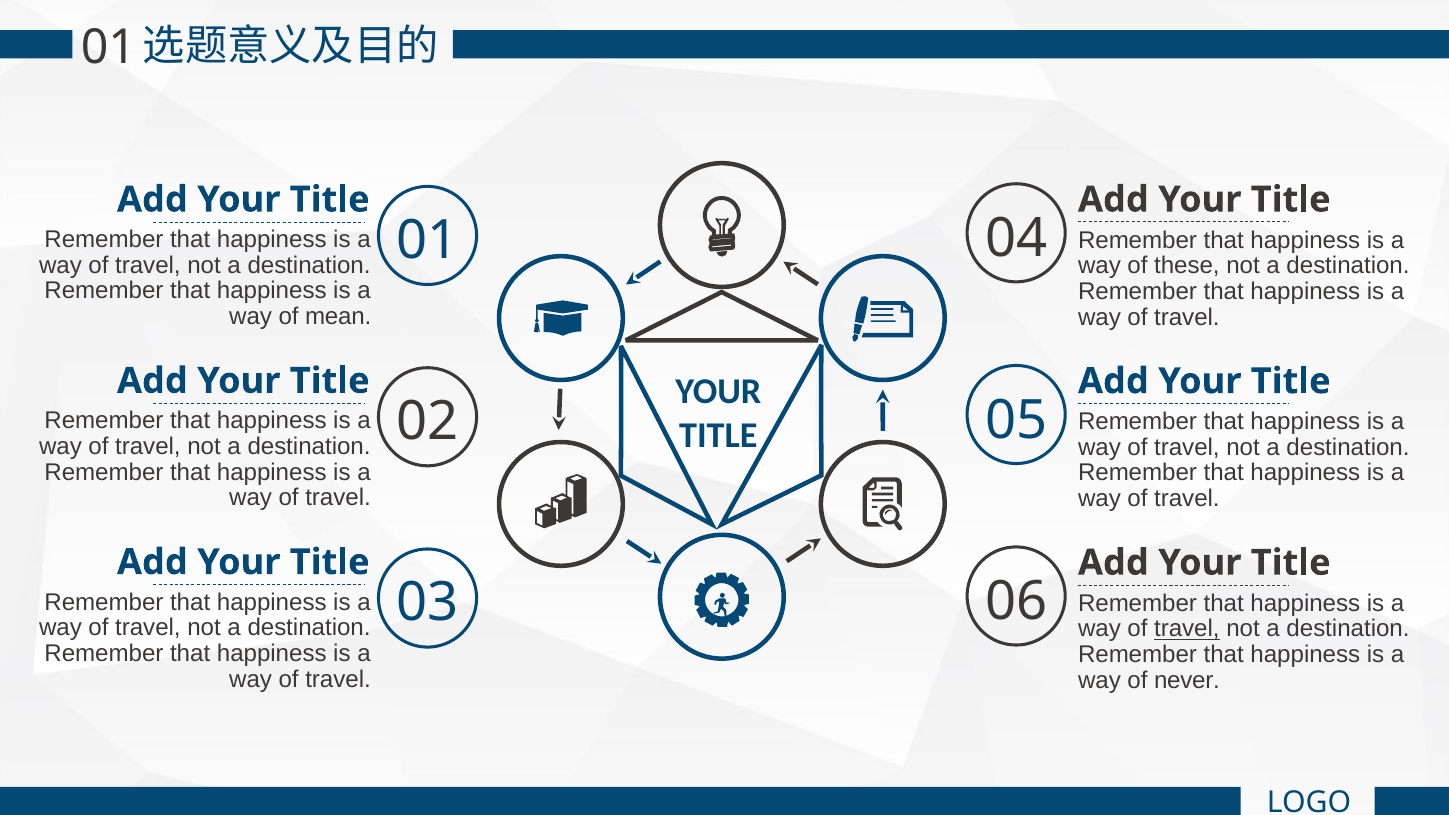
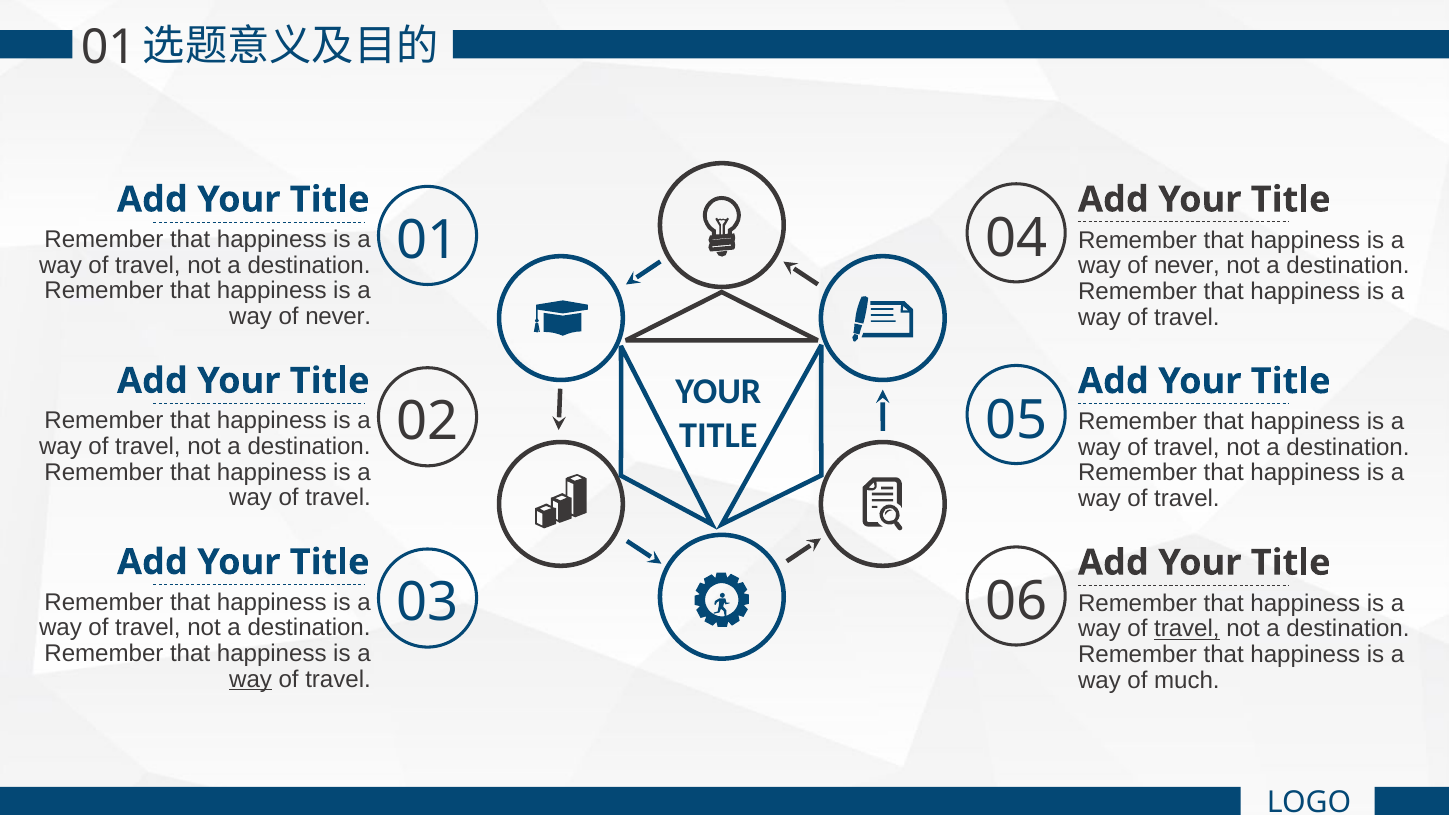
these at (1187, 266): these -> never
mean at (338, 317): mean -> never
way at (251, 679) underline: none -> present
never: never -> much
